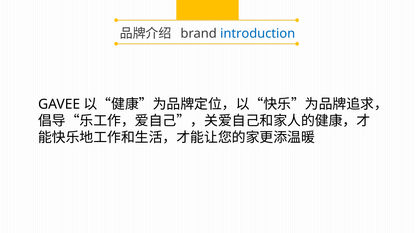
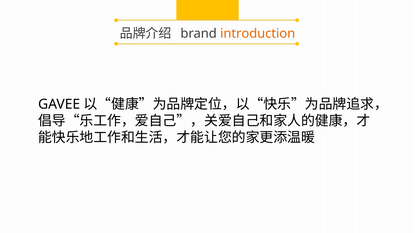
introduction colour: blue -> orange
